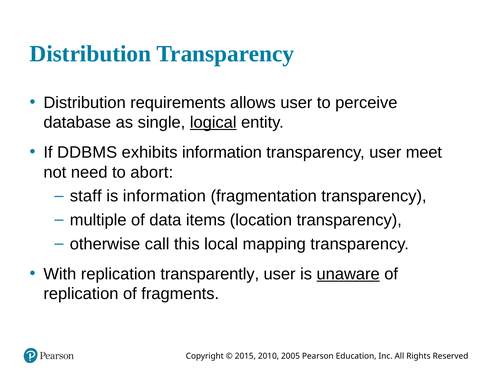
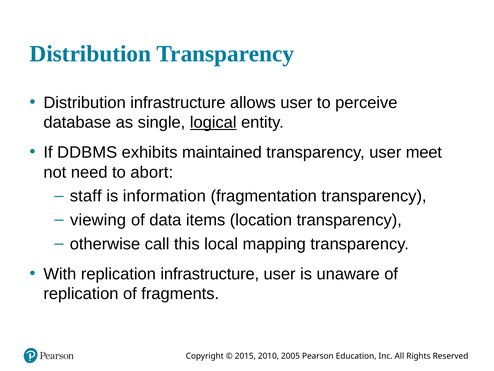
Distribution requirements: requirements -> infrastructure
exhibits information: information -> maintained
multiple: multiple -> viewing
replication transparently: transparently -> infrastructure
unaware underline: present -> none
